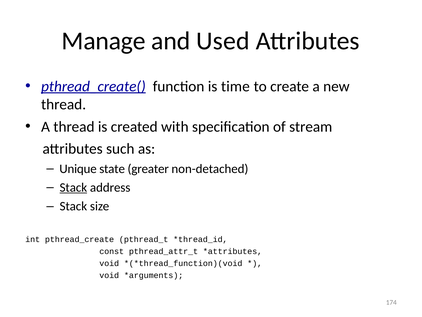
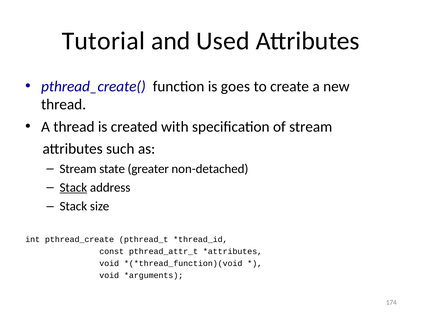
Manage: Manage -> Tutorial
pthread_create( underline: present -> none
time: time -> goes
Unique at (78, 168): Unique -> Stream
